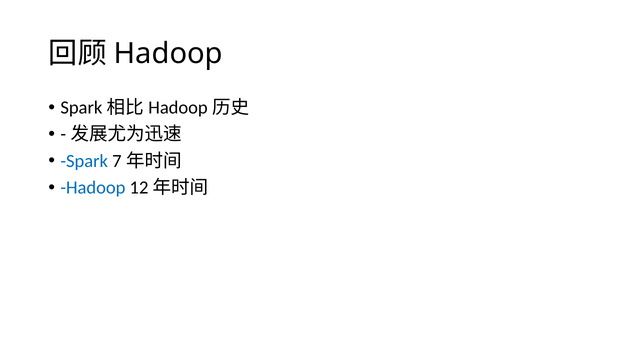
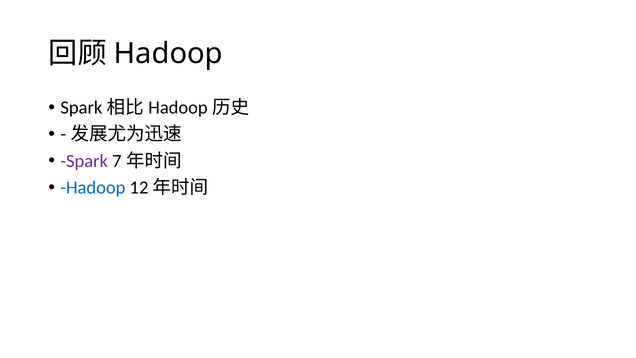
Spark colour: blue -> purple
